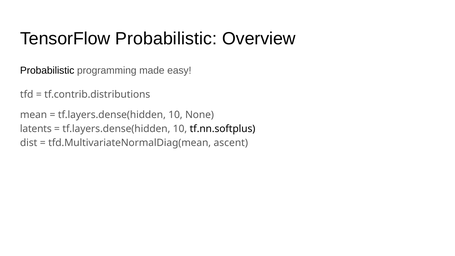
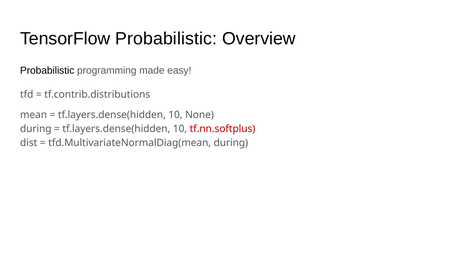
latents at (36, 129): latents -> during
tf.nn.softplus colour: black -> red
tfd.MultivariateNormalDiag(mean ascent: ascent -> during
